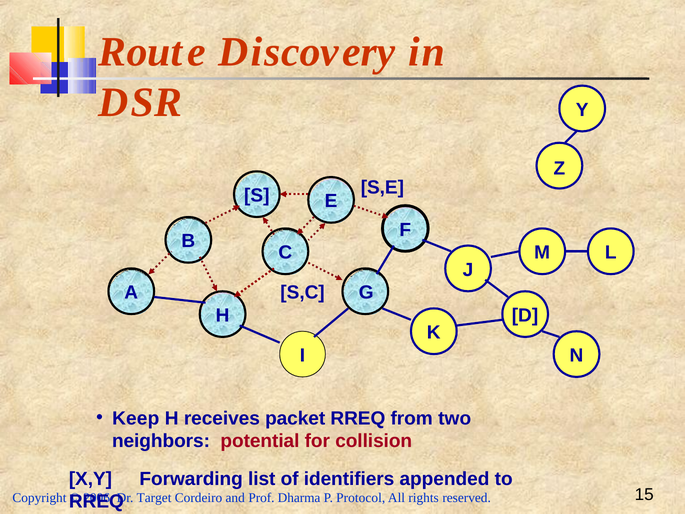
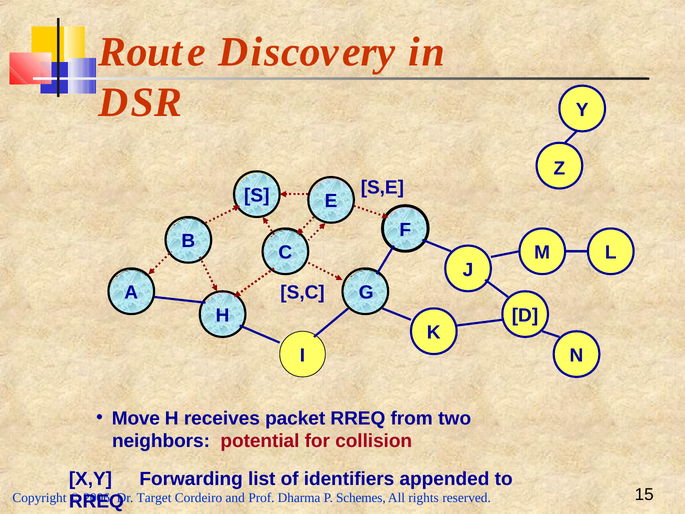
Keep: Keep -> Move
Protocol: Protocol -> Schemes
